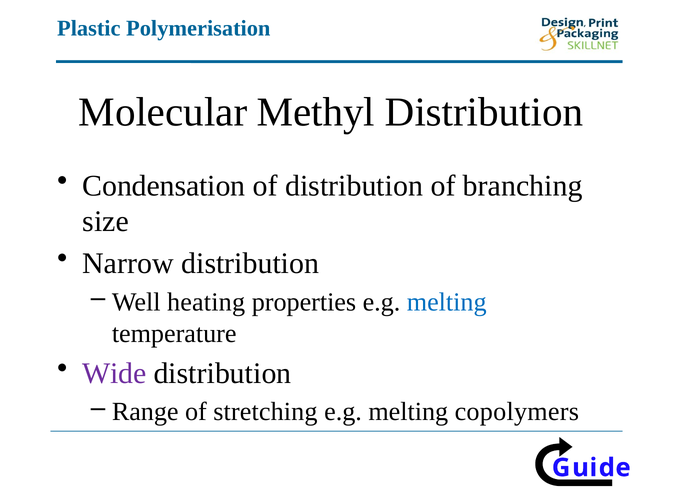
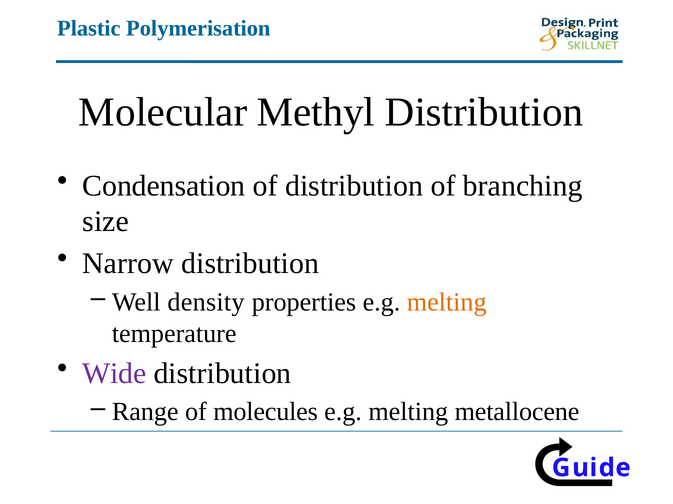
heating: heating -> density
melting at (447, 302) colour: blue -> orange
stretching: stretching -> molecules
copolymers: copolymers -> metallocene
